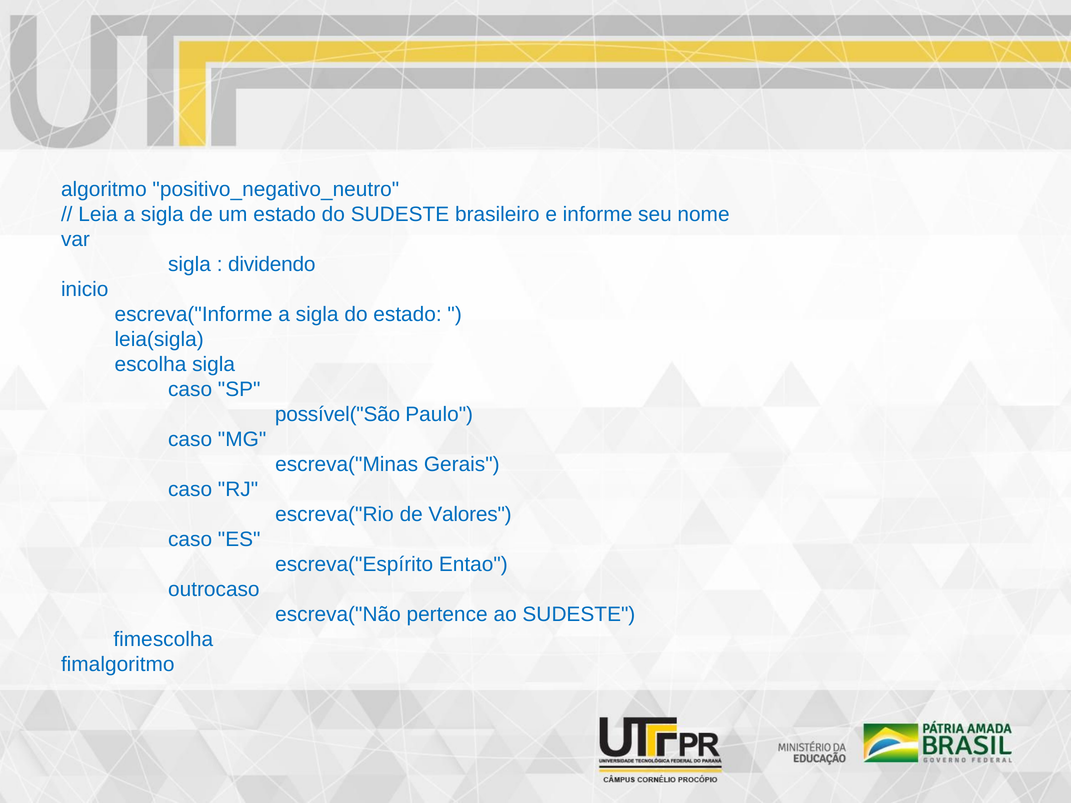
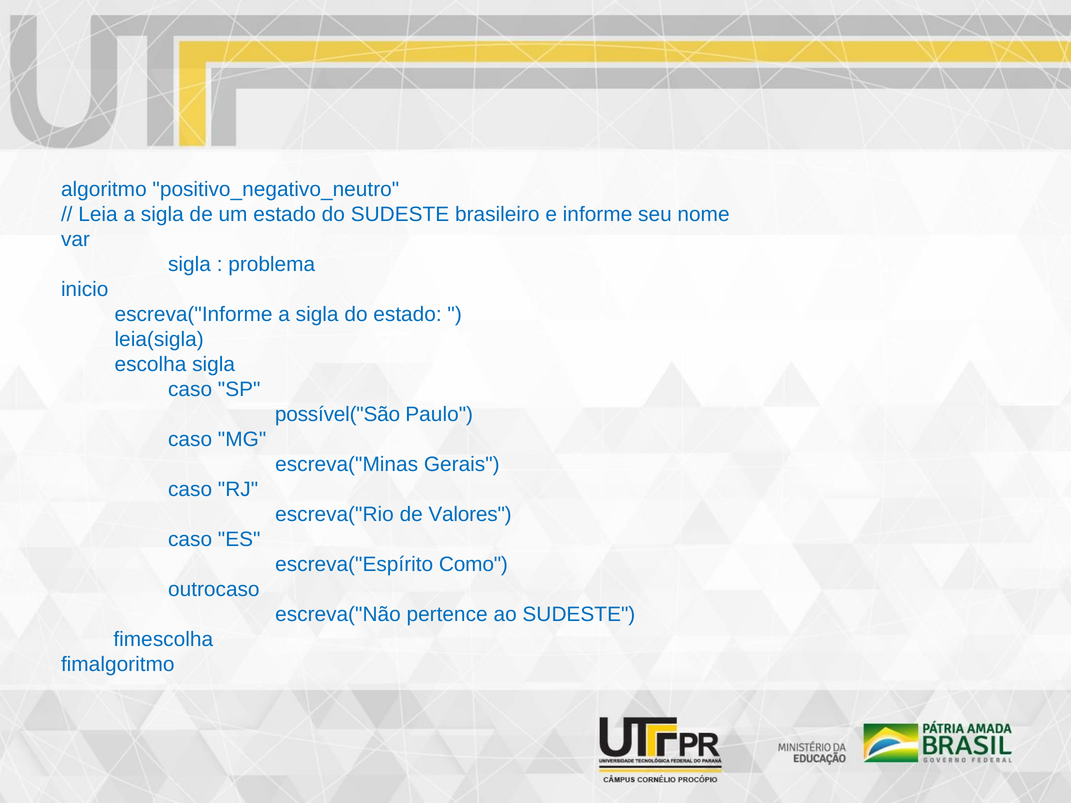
dividendo: dividendo -> problema
Entao: Entao -> Como
